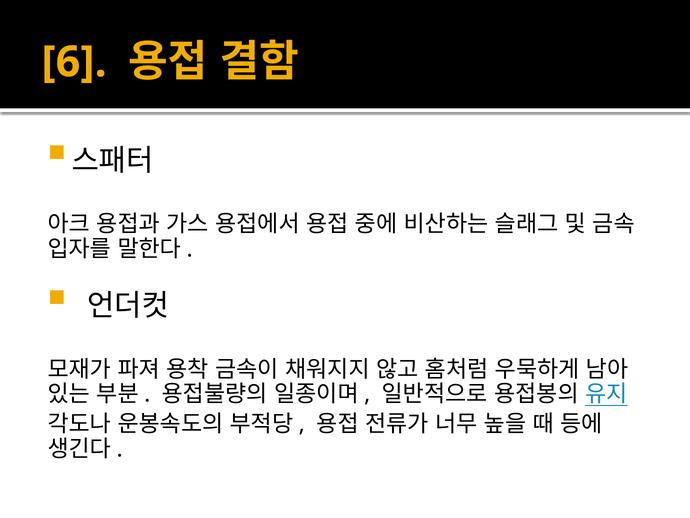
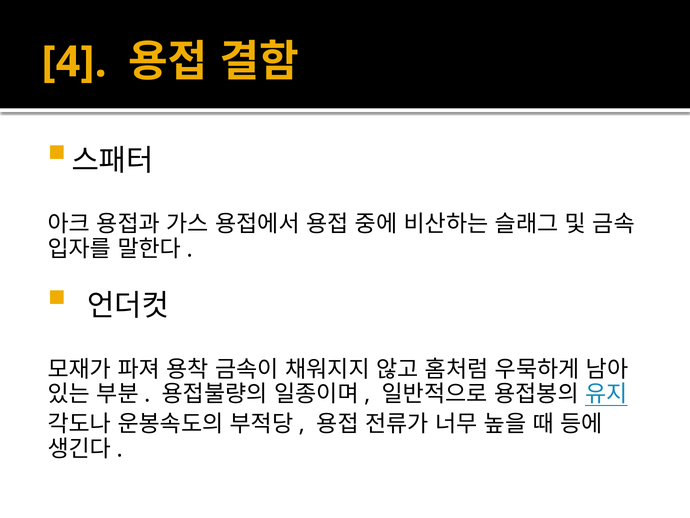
6: 6 -> 4
